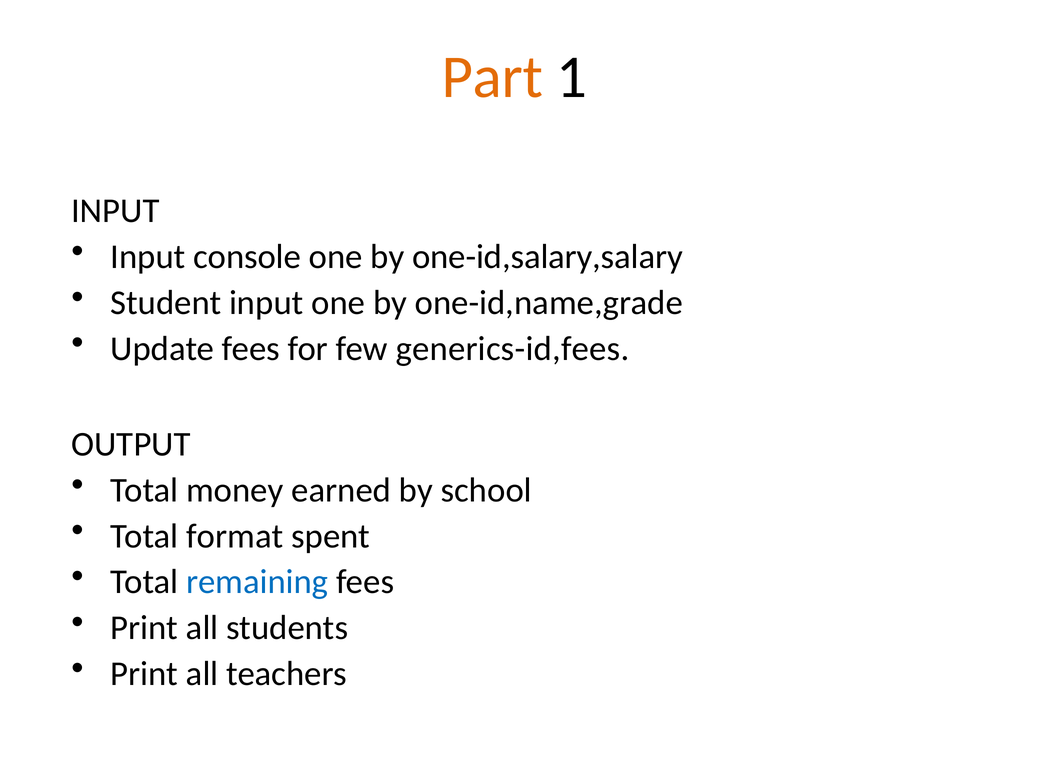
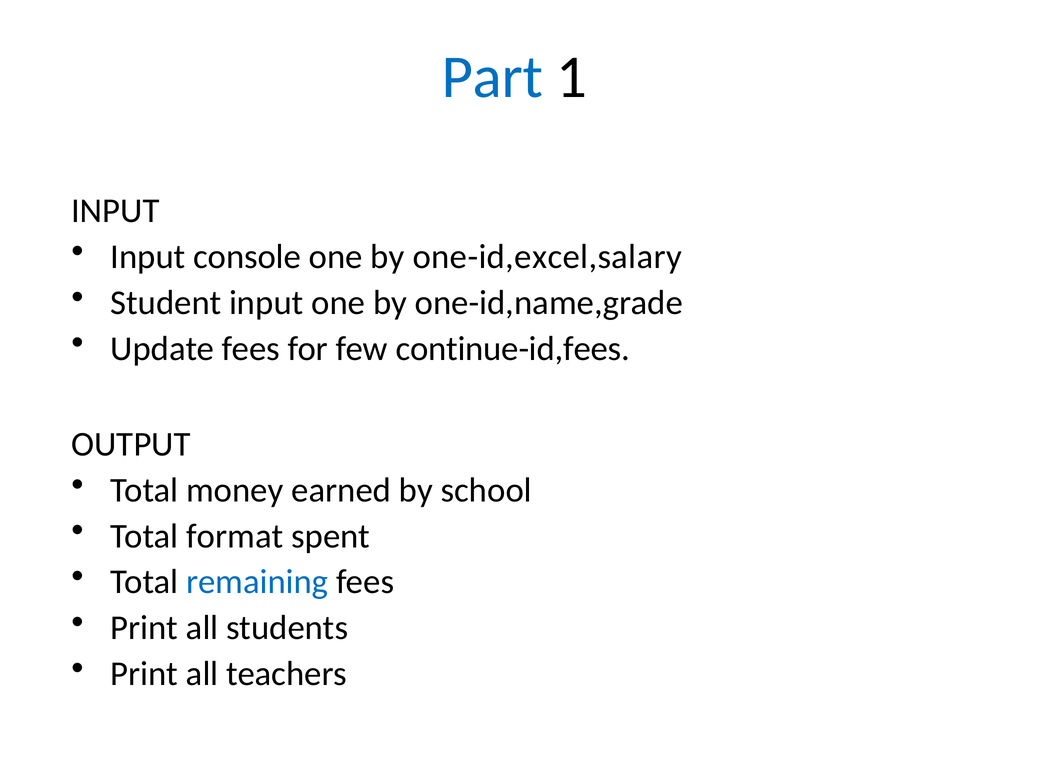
Part colour: orange -> blue
one-id,salary,salary: one-id,salary,salary -> one-id,excel,salary
generics-id,fees: generics-id,fees -> continue-id,fees
